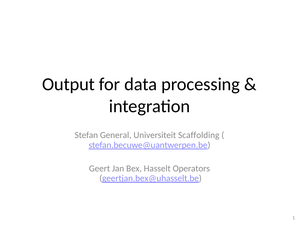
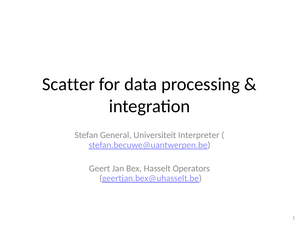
Output: Output -> Scatter
Scaffolding: Scaffolding -> Interpreter
